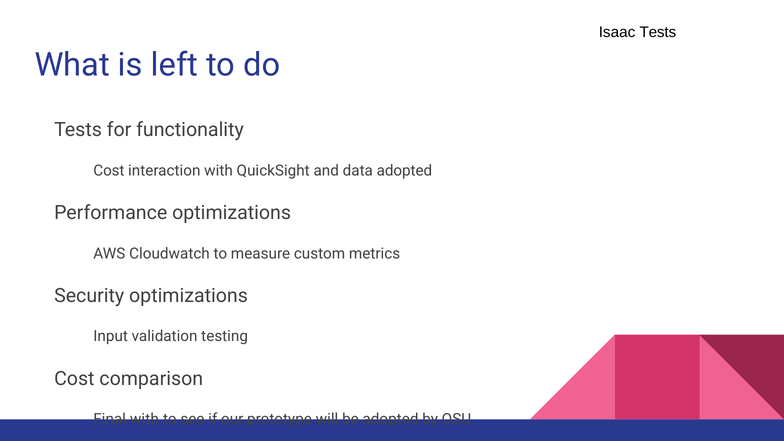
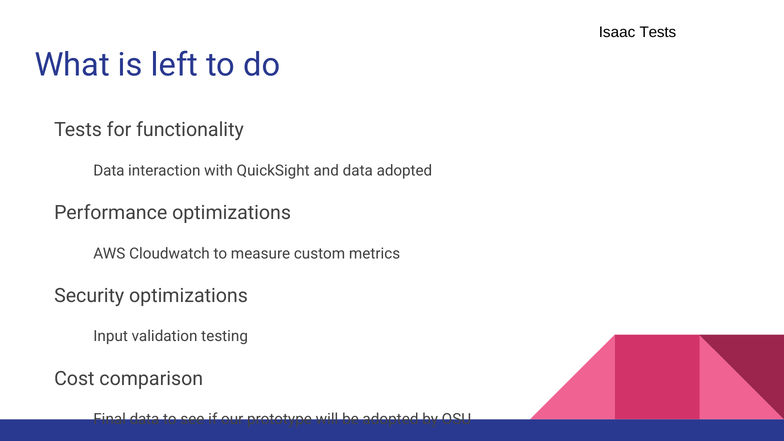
Cost at (109, 171): Cost -> Data
Final with: with -> data
